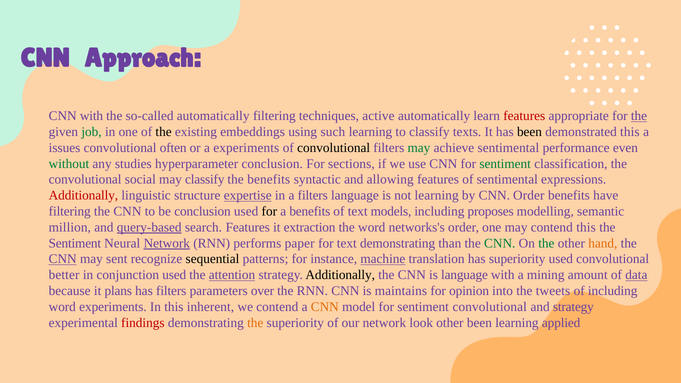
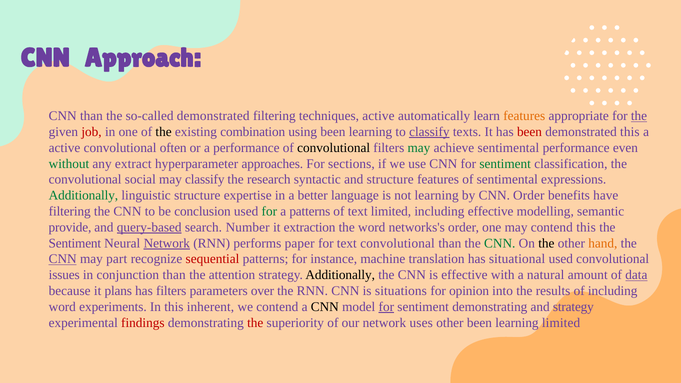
CNN with: with -> than
so-called automatically: automatically -> demonstrated
features at (524, 116) colour: red -> orange
job colour: green -> red
embeddings: embeddings -> combination
using such: such -> been
classify at (429, 132) underline: none -> present
been at (529, 132) colour: black -> red
issues at (65, 148): issues -> active
a experiments: experiments -> performance
studies: studies -> extract
hyperparameter conclusion: conclusion -> approaches
the benefits: benefits -> research
and allowing: allowing -> structure
Additionally at (83, 196) colour: red -> green
expertise underline: present -> none
a filters: filters -> better
for at (269, 211) colour: black -> green
a benefits: benefits -> patterns
text models: models -> limited
including proposes: proposes -> effective
million: million -> provide
search Features: Features -> Number
text demonstrating: demonstrating -> convolutional
the at (546, 243) colour: green -> black
sent: sent -> part
sequential colour: black -> red
machine underline: present -> none
has superiority: superiority -> situational
better: better -> issues
conjunction used: used -> than
attention underline: present -> none
is language: language -> effective
mining: mining -> natural
maintains: maintains -> situations
tweets: tweets -> results
CNN at (325, 307) colour: orange -> black
for at (386, 307) underline: none -> present
sentiment convolutional: convolutional -> demonstrating
the at (255, 323) colour: orange -> red
look: look -> uses
learning applied: applied -> limited
